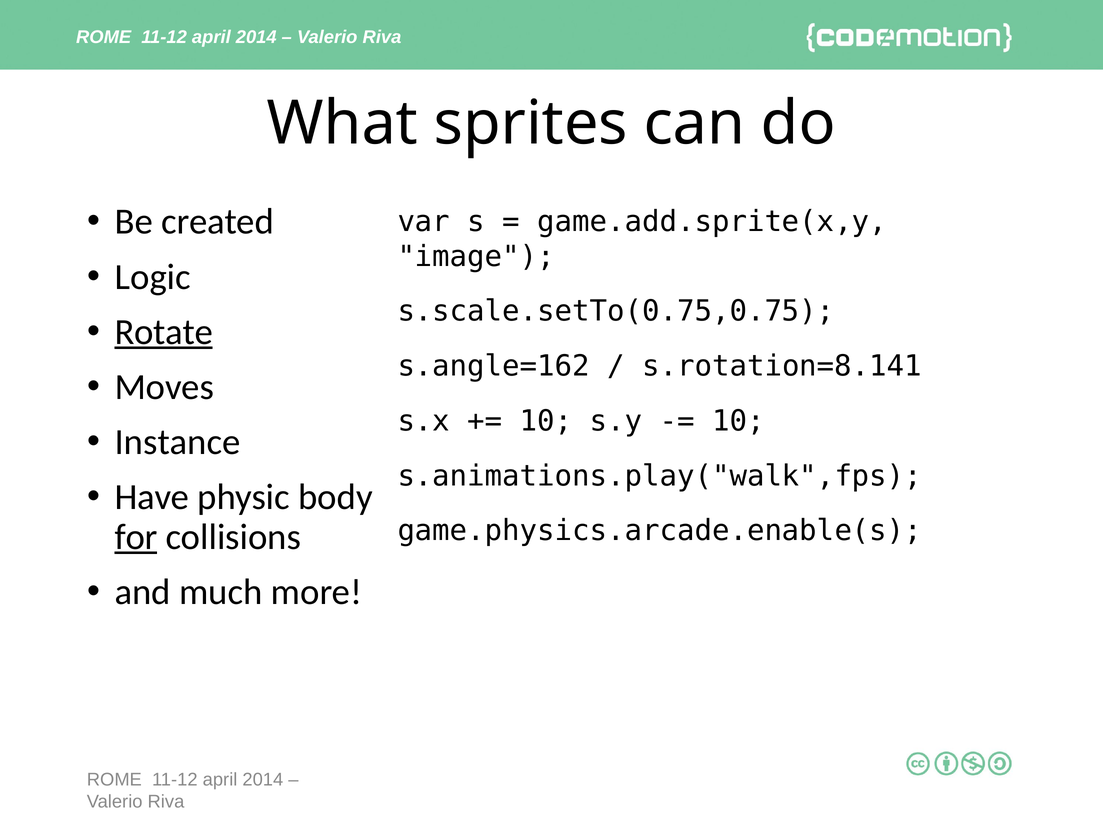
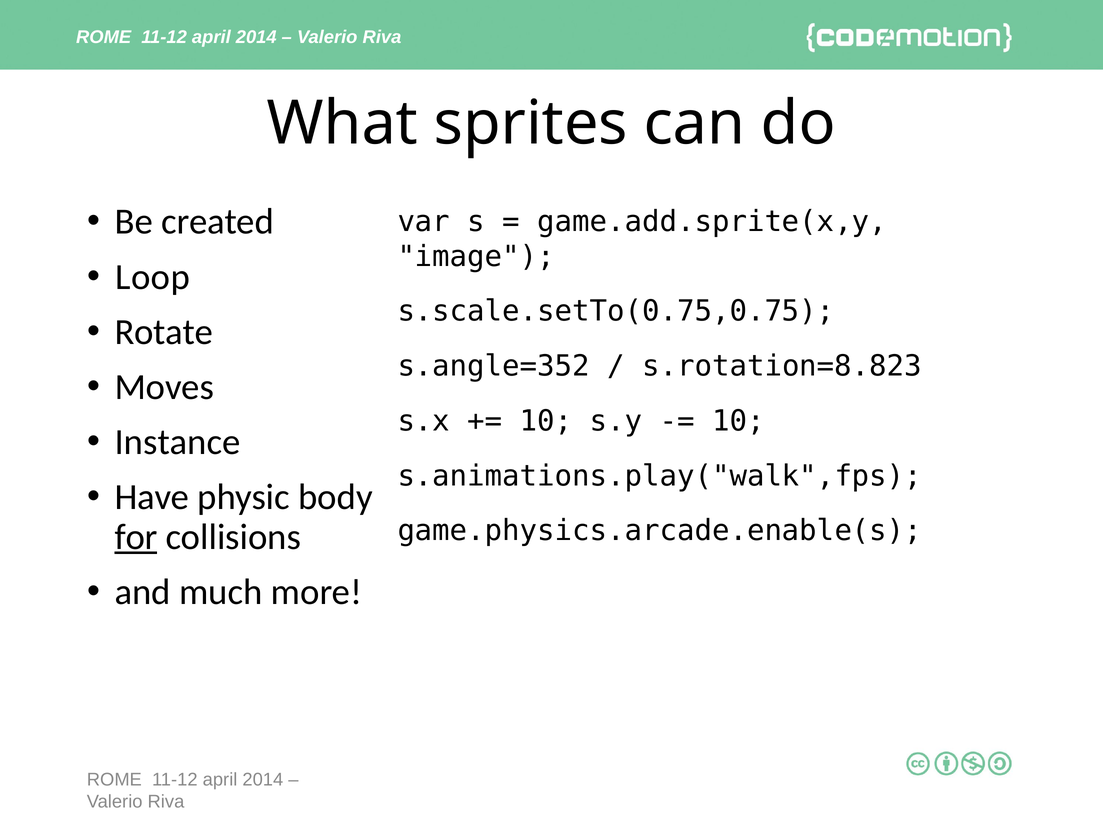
Logic: Logic -> Loop
Rotate underline: present -> none
s.angle=162: s.angle=162 -> s.angle=352
s.rotation=8.141: s.rotation=8.141 -> s.rotation=8.823
